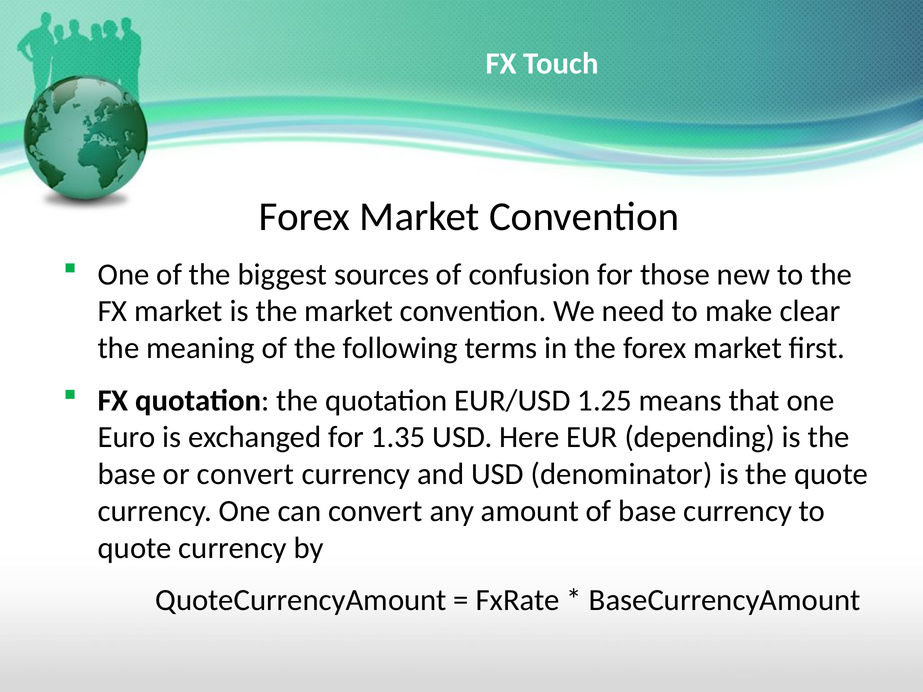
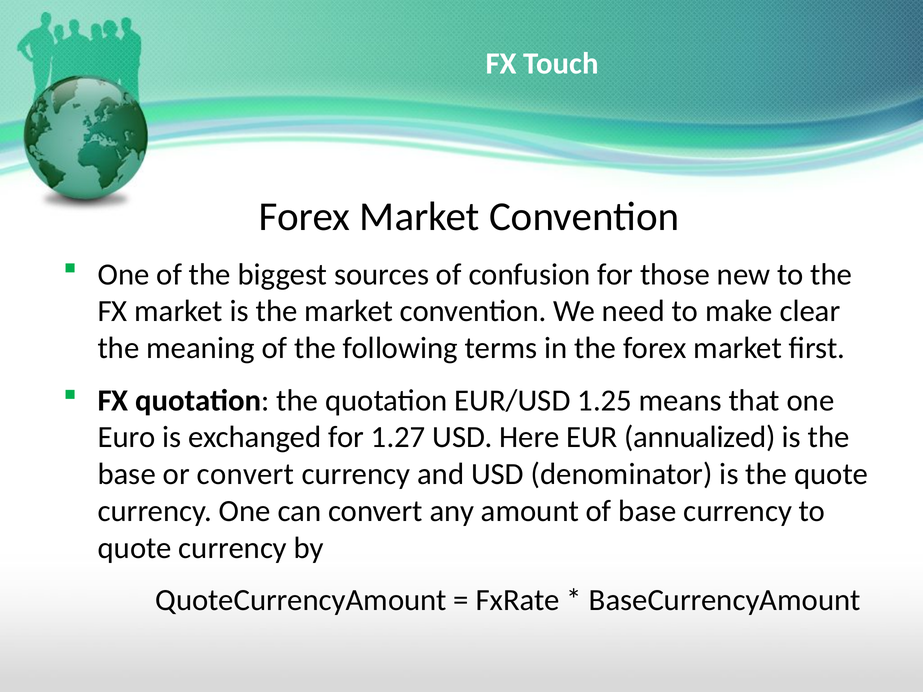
1.35: 1.35 -> 1.27
depending: depending -> annualized
